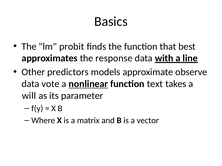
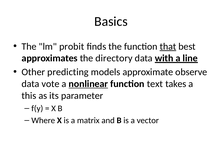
that underline: none -> present
response: response -> directory
predictors: predictors -> predicting
will: will -> this
